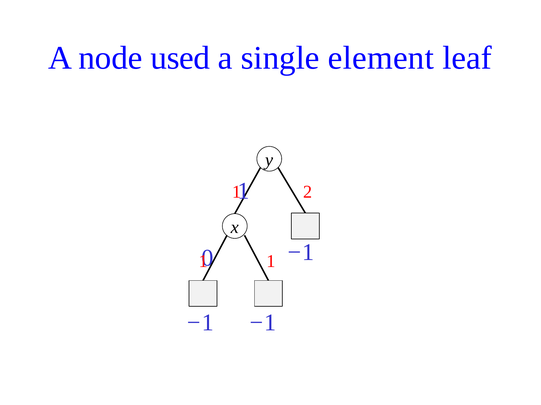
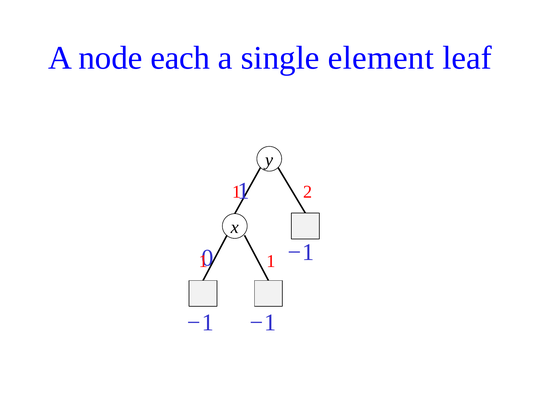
used: used -> each
